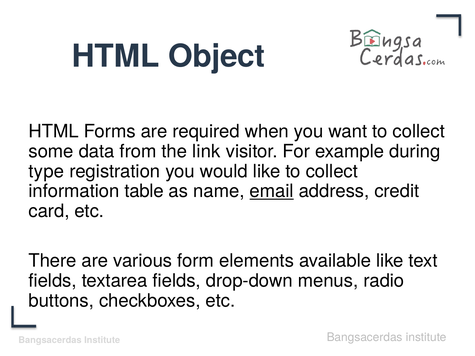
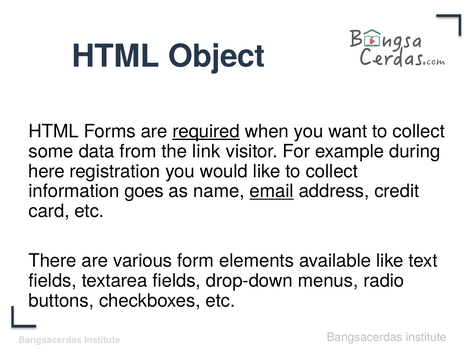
required underline: none -> present
type: type -> here
table: table -> goes
